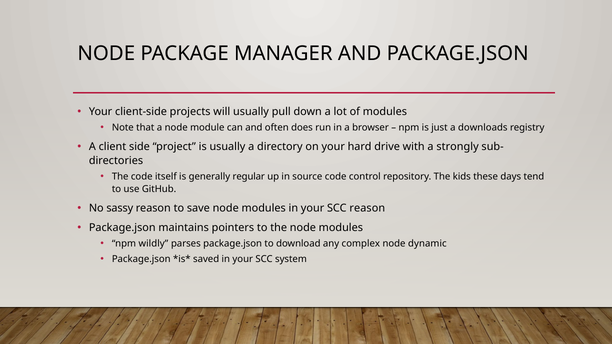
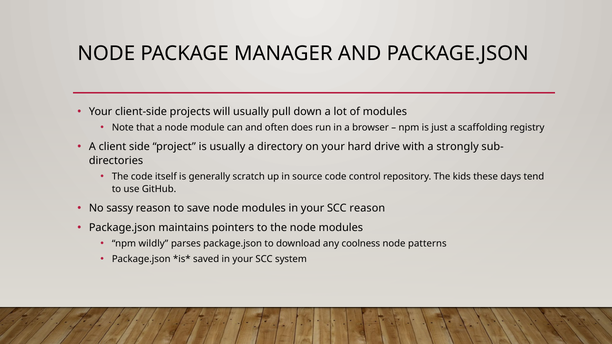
downloads: downloads -> scaffolding
regular: regular -> scratch
complex: complex -> coolness
dynamic: dynamic -> patterns
